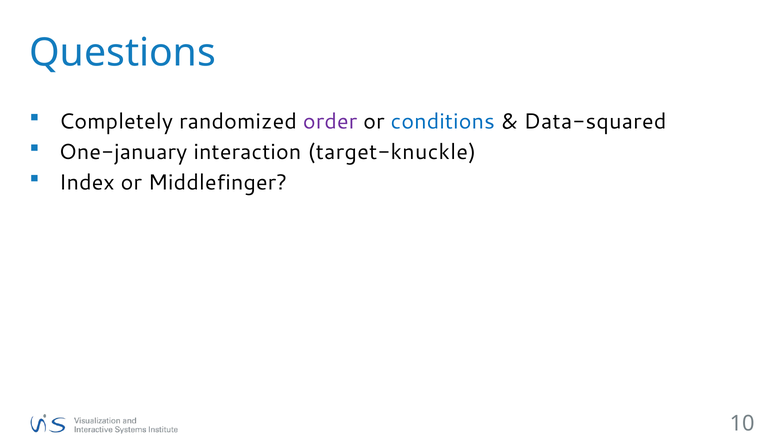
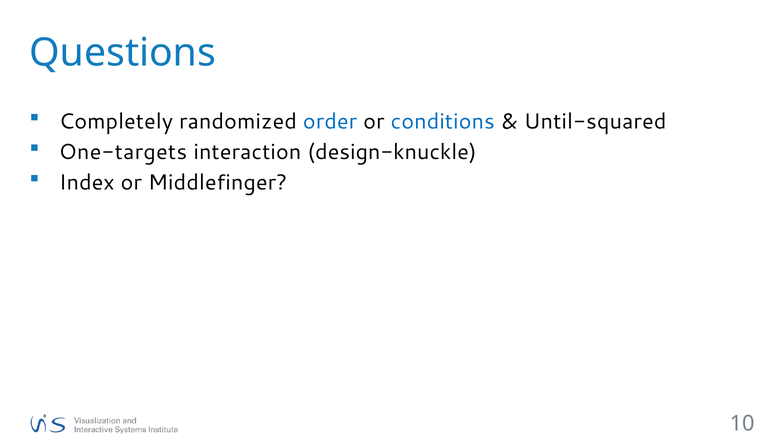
order colour: purple -> blue
Data-squared: Data-squared -> Until-squared
One-january: One-january -> One-targets
target-knuckle: target-knuckle -> design-knuckle
